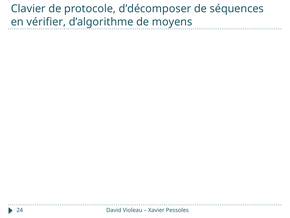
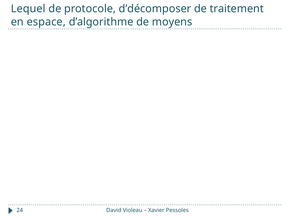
Clavier: Clavier -> Lequel
séquences: séquences -> traitement
vérifier: vérifier -> espace
